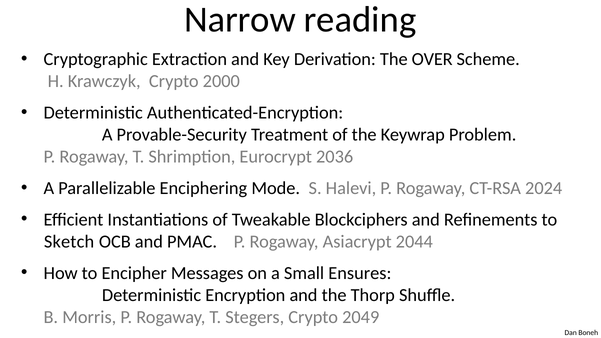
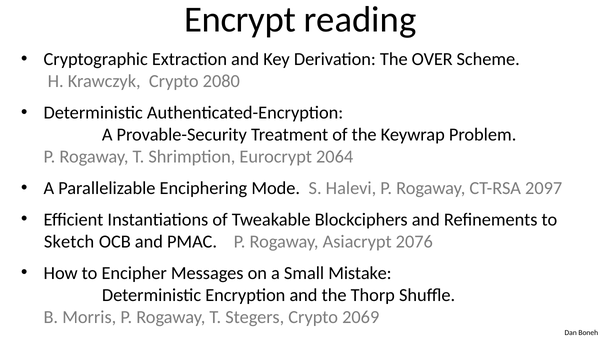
Narrow: Narrow -> Encrypt
2000: 2000 -> 2080
2036: 2036 -> 2064
2024: 2024 -> 2097
2044: 2044 -> 2076
Ensures: Ensures -> Mistake
2049: 2049 -> 2069
